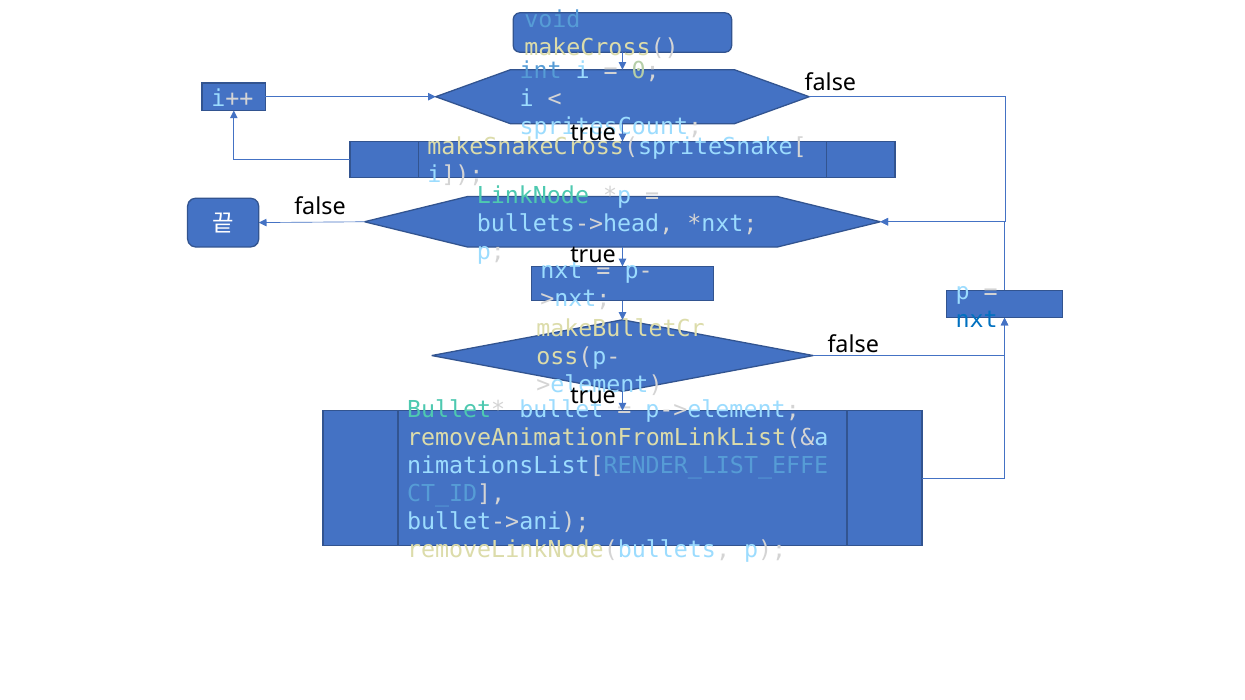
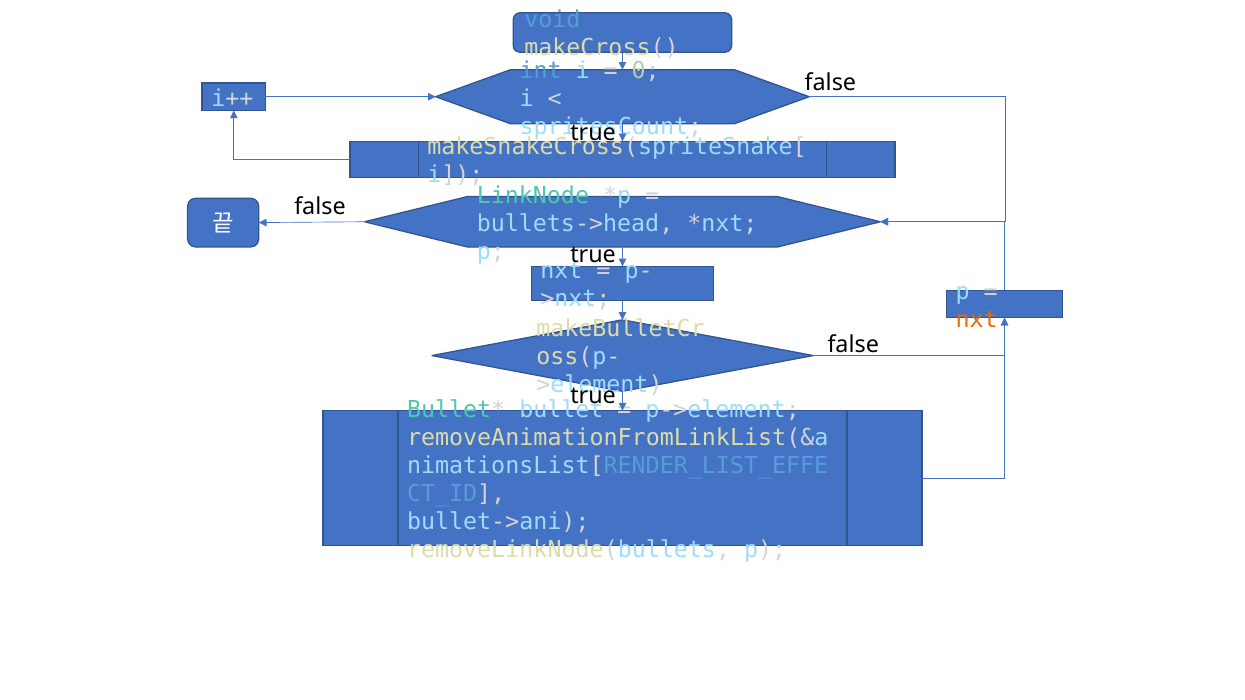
nxt at (977, 320) colour: blue -> orange
